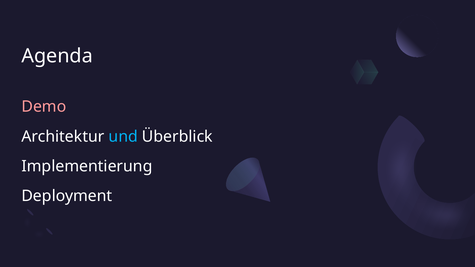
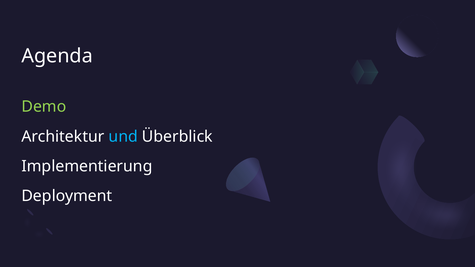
Demo colour: pink -> light green
